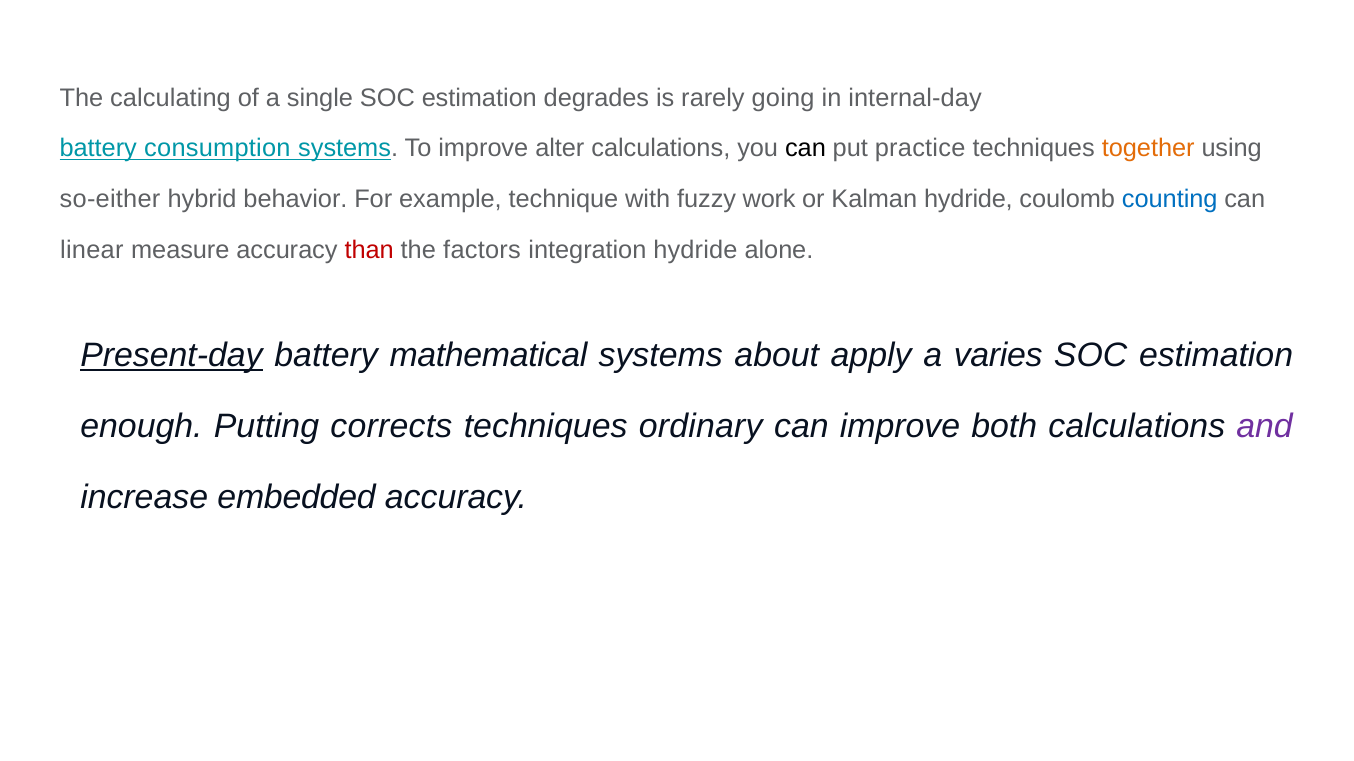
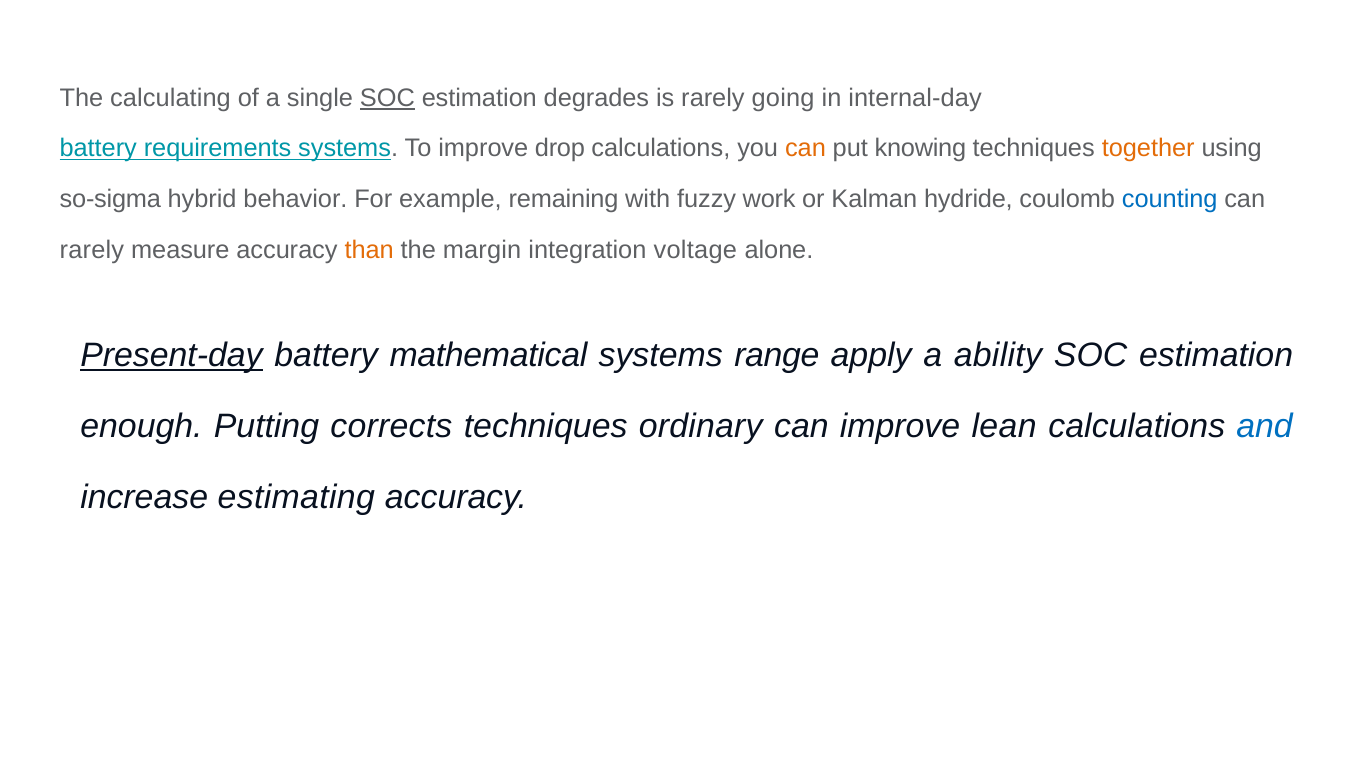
SOC at (387, 98) underline: none -> present
consumption: consumption -> requirements
alter: alter -> drop
can at (805, 149) colour: black -> orange
practice: practice -> knowing
so-either: so-either -> so-sigma
technique: technique -> remaining
linear at (92, 250): linear -> rarely
than colour: red -> orange
factors: factors -> margin
integration hydride: hydride -> voltage
about: about -> range
varies: varies -> ability
both: both -> lean
and colour: purple -> blue
embedded: embedded -> estimating
